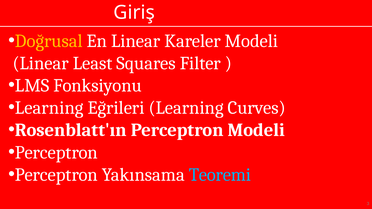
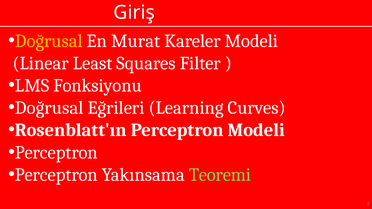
En Linear: Linear -> Murat
Learning at (49, 108): Learning -> Doğrusal
Teoremi colour: light blue -> light green
